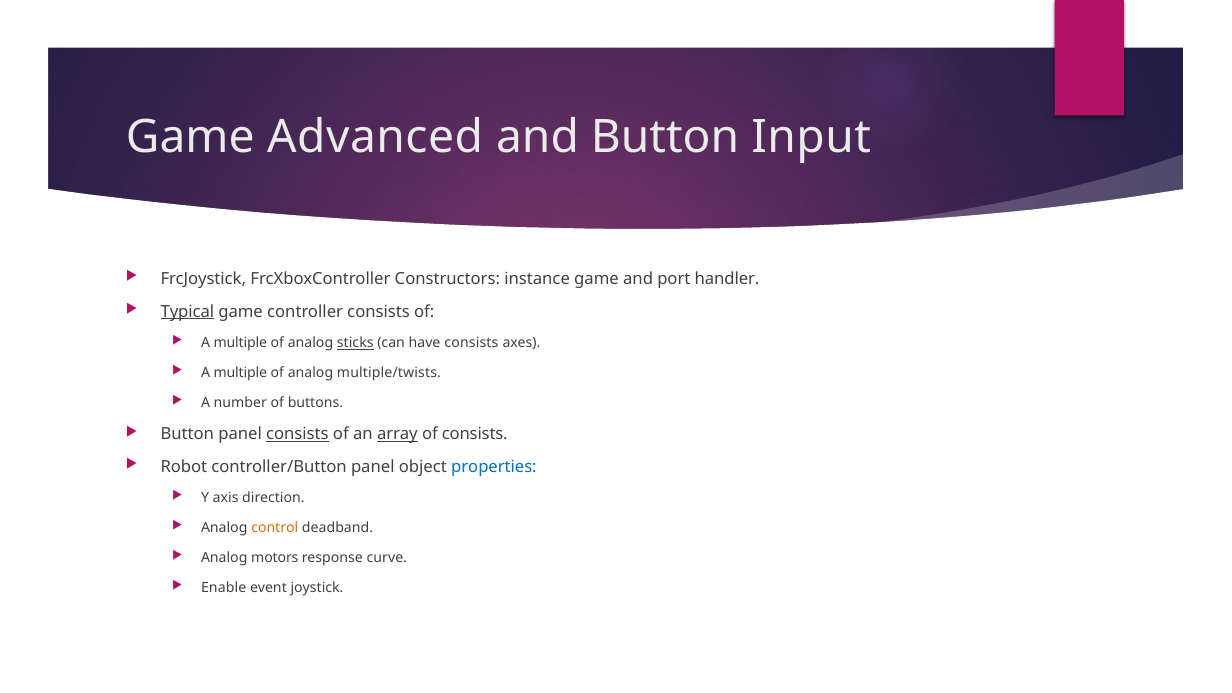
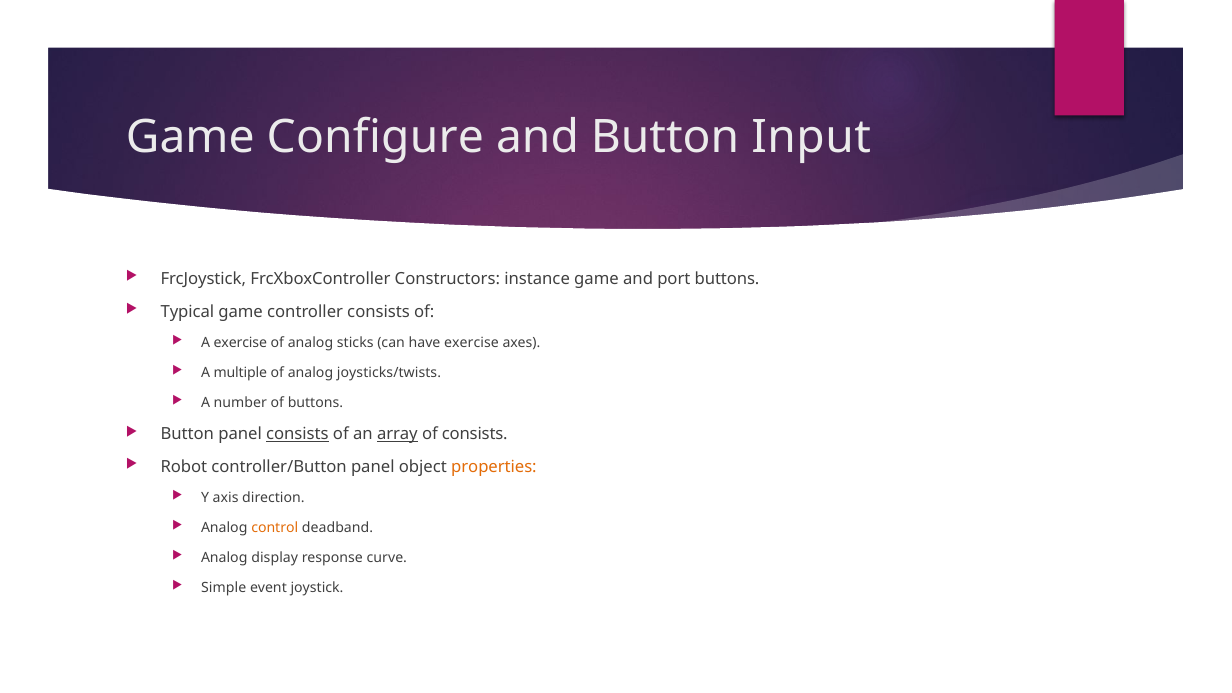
Advanced: Advanced -> Configure
port handler: handler -> buttons
Typical underline: present -> none
multiple at (240, 343): multiple -> exercise
sticks underline: present -> none
have consists: consists -> exercise
multiple/twists: multiple/twists -> joysticks/twists
properties colour: blue -> orange
motors: motors -> display
Enable: Enable -> Simple
